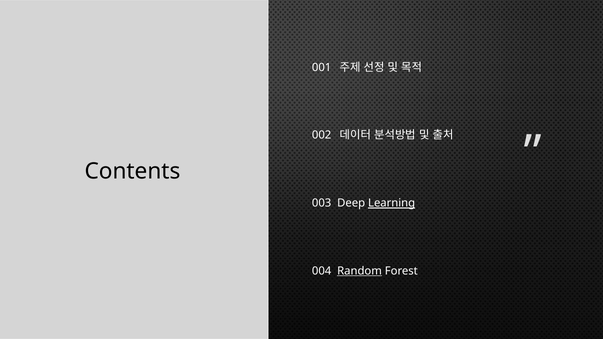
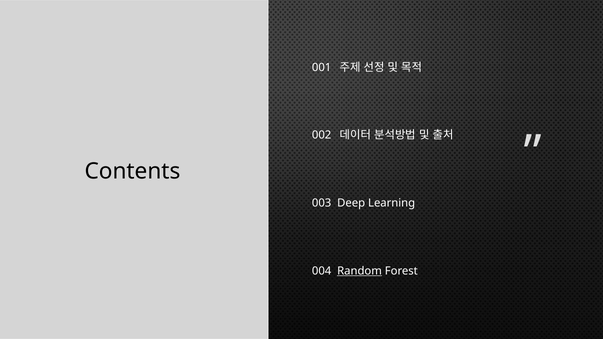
Learning underline: present -> none
